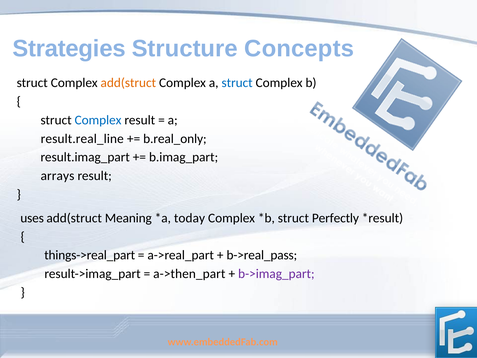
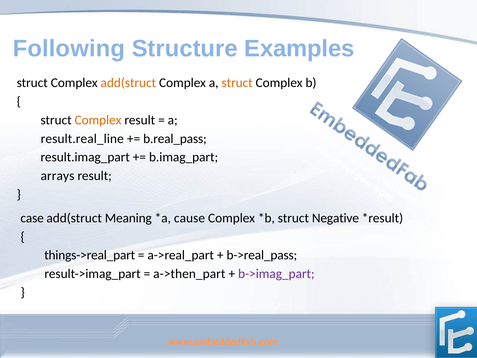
Strategies: Strategies -> Following
Concepts: Concepts -> Examples
struct at (237, 83) colour: blue -> orange
Complex at (98, 120) colour: blue -> orange
b.real_only: b.real_only -> b.real_pass
uses: uses -> case
today: today -> cause
Perfectly: Perfectly -> Negative
